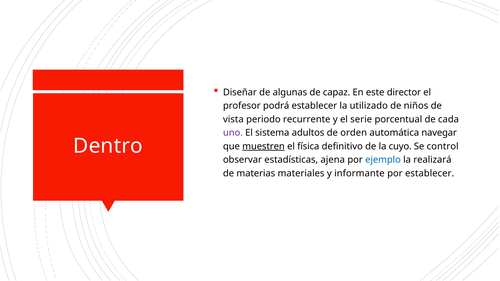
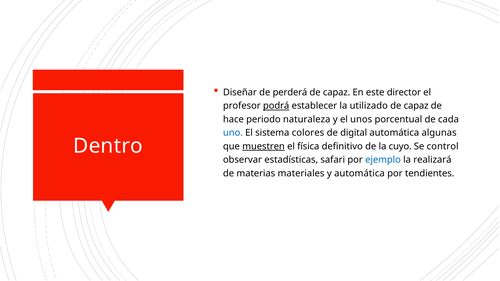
algunas: algunas -> perderá
podrá underline: none -> present
niños at (416, 106): niños -> capaz
vista: vista -> hace
recurrente: recurrente -> naturaleza
serie: serie -> unos
uno colour: purple -> blue
adultos: adultos -> colores
orden: orden -> digital
navegar: navegar -> algunas
ajena: ajena -> safari
y informante: informante -> automática
por establecer: establecer -> tendientes
